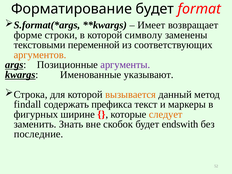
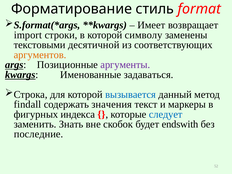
Форматирование будет: будет -> стиль
форме: форме -> import
переменной: переменной -> десятичной
указывают: указывают -> задаваться
вызывается colour: orange -> blue
префикса: префикса -> значения
ширине: ширине -> индекса
следует colour: orange -> blue
